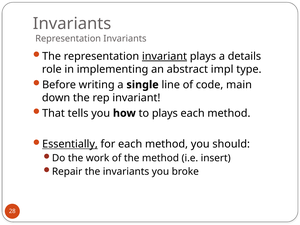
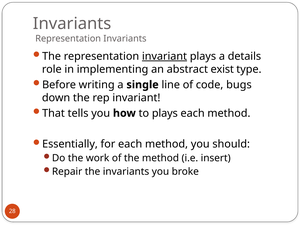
impl: impl -> exist
main: main -> bugs
Essentially underline: present -> none
